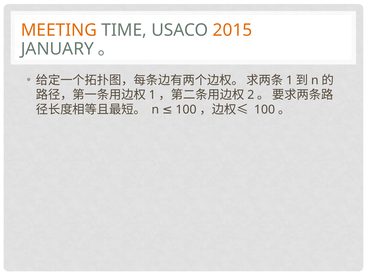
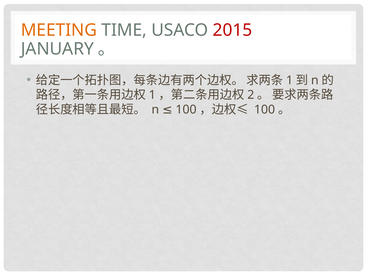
2015 colour: orange -> red
